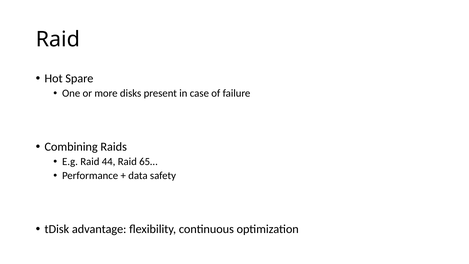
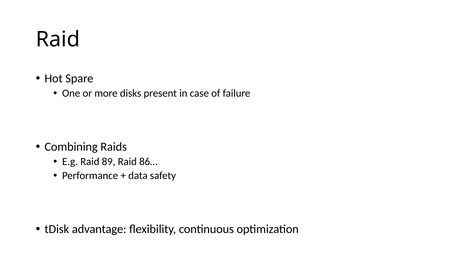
44: 44 -> 89
65…: 65… -> 86…
